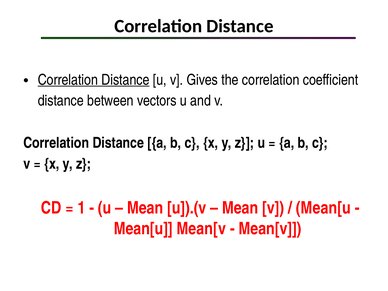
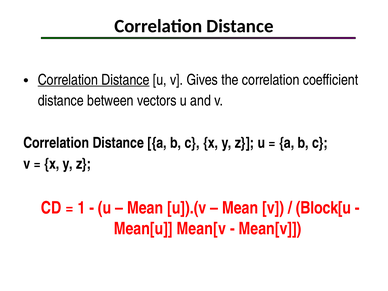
Mean[u at (323, 208): Mean[u -> Block[u
